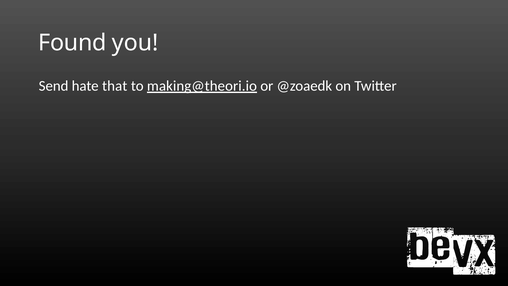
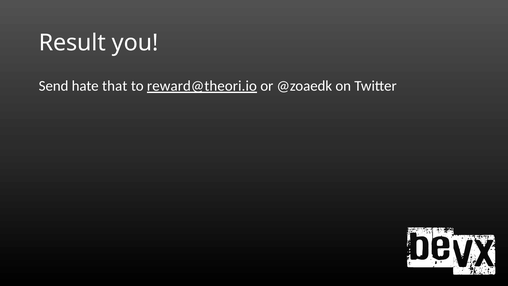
Found: Found -> Result
making@theori.io: making@theori.io -> reward@theori.io
